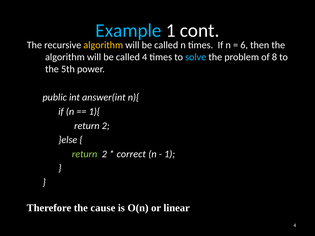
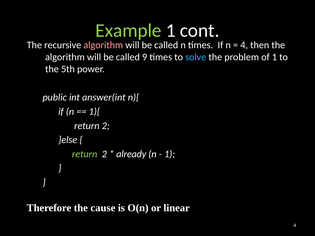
Example colour: light blue -> light green
algorithm at (103, 45) colour: yellow -> pink
6 at (244, 45): 6 -> 4
called 4: 4 -> 9
of 8: 8 -> 1
correct: correct -> already
